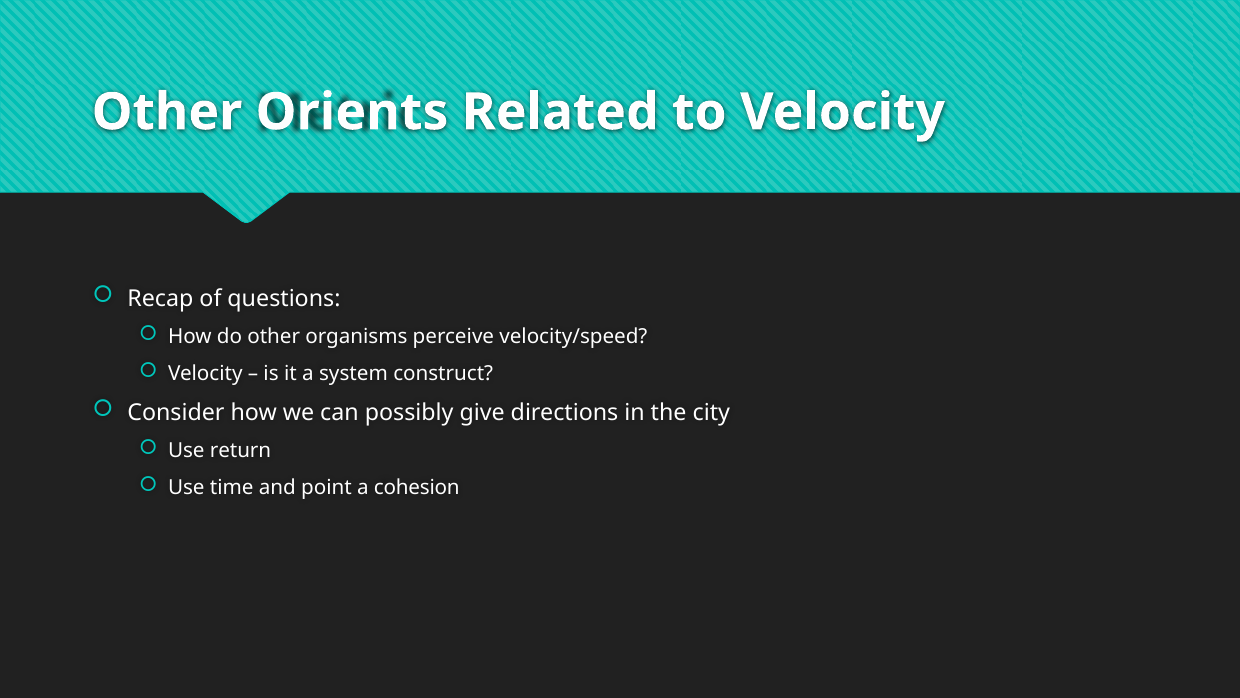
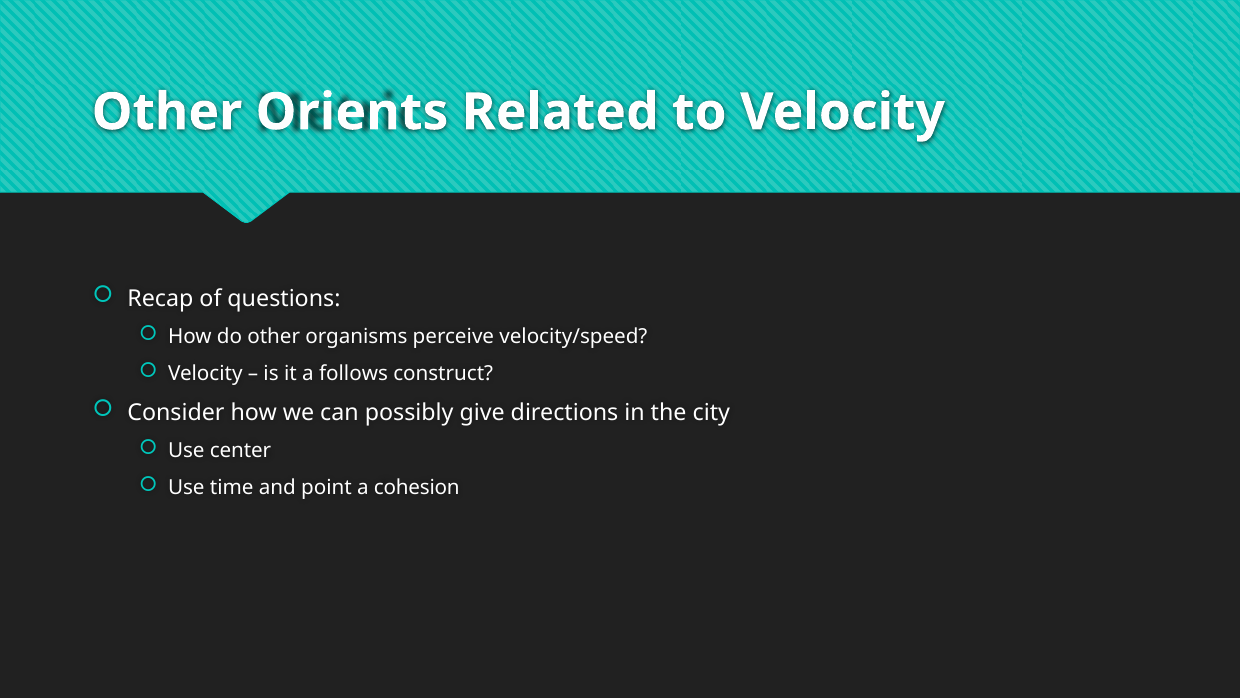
system: system -> follows
return: return -> center
